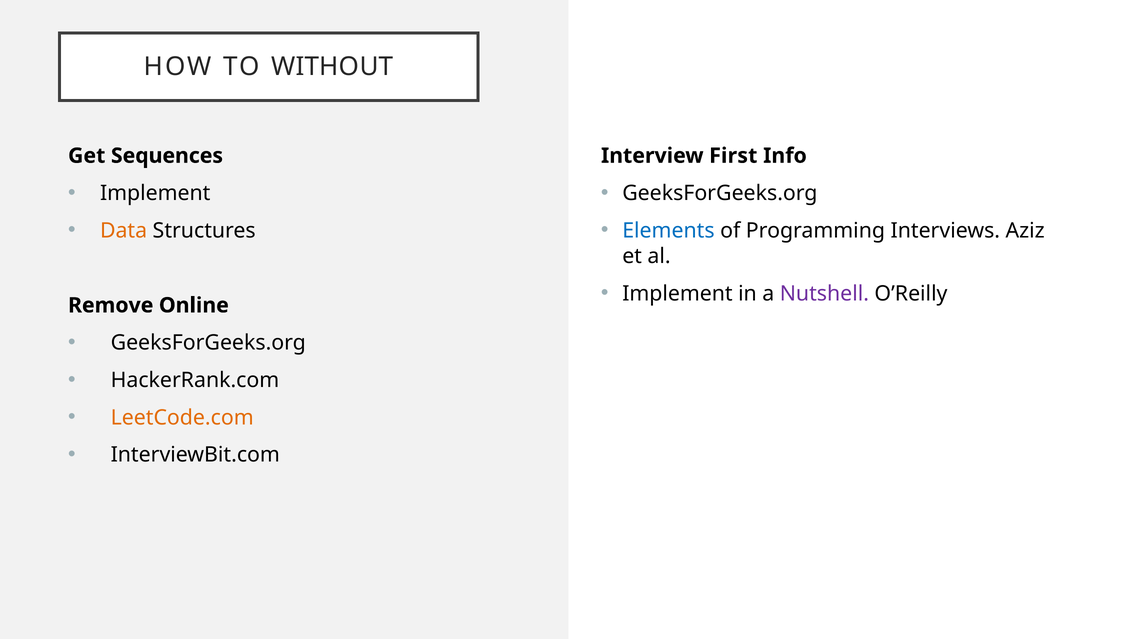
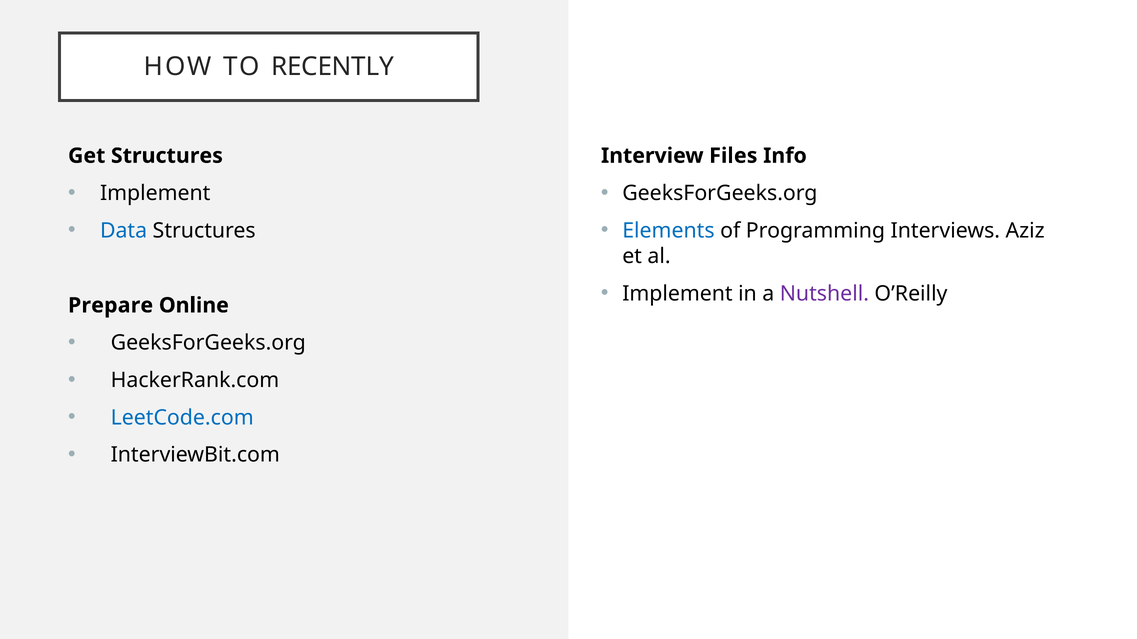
WITHOUT: WITHOUT -> RECENTLY
Get Sequences: Sequences -> Structures
First: First -> Files
Data colour: orange -> blue
Remove: Remove -> Prepare
LeetCode.com colour: orange -> blue
